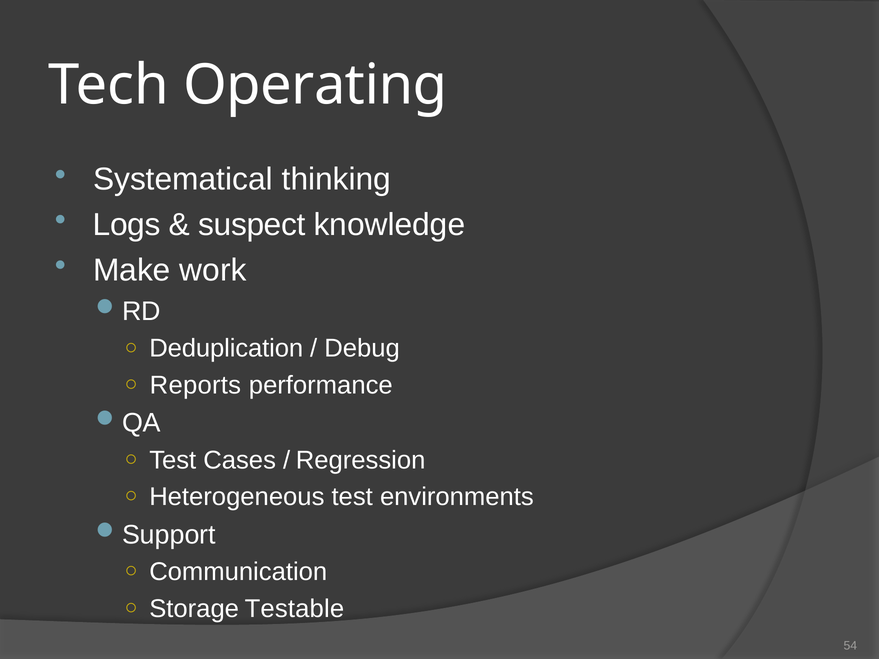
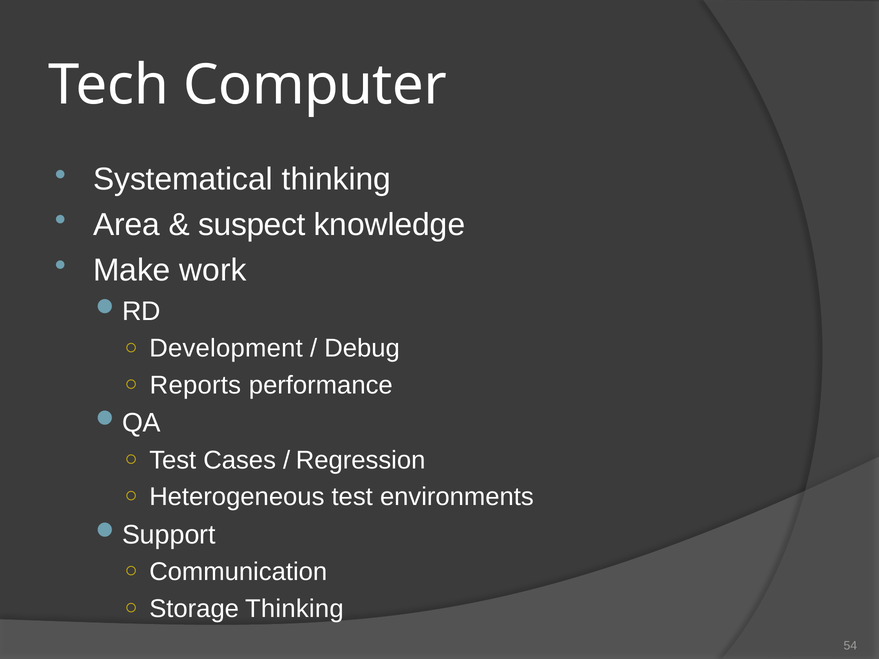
Operating: Operating -> Computer
Logs: Logs -> Area
Deduplication: Deduplication -> Development
Storage Testable: Testable -> Thinking
